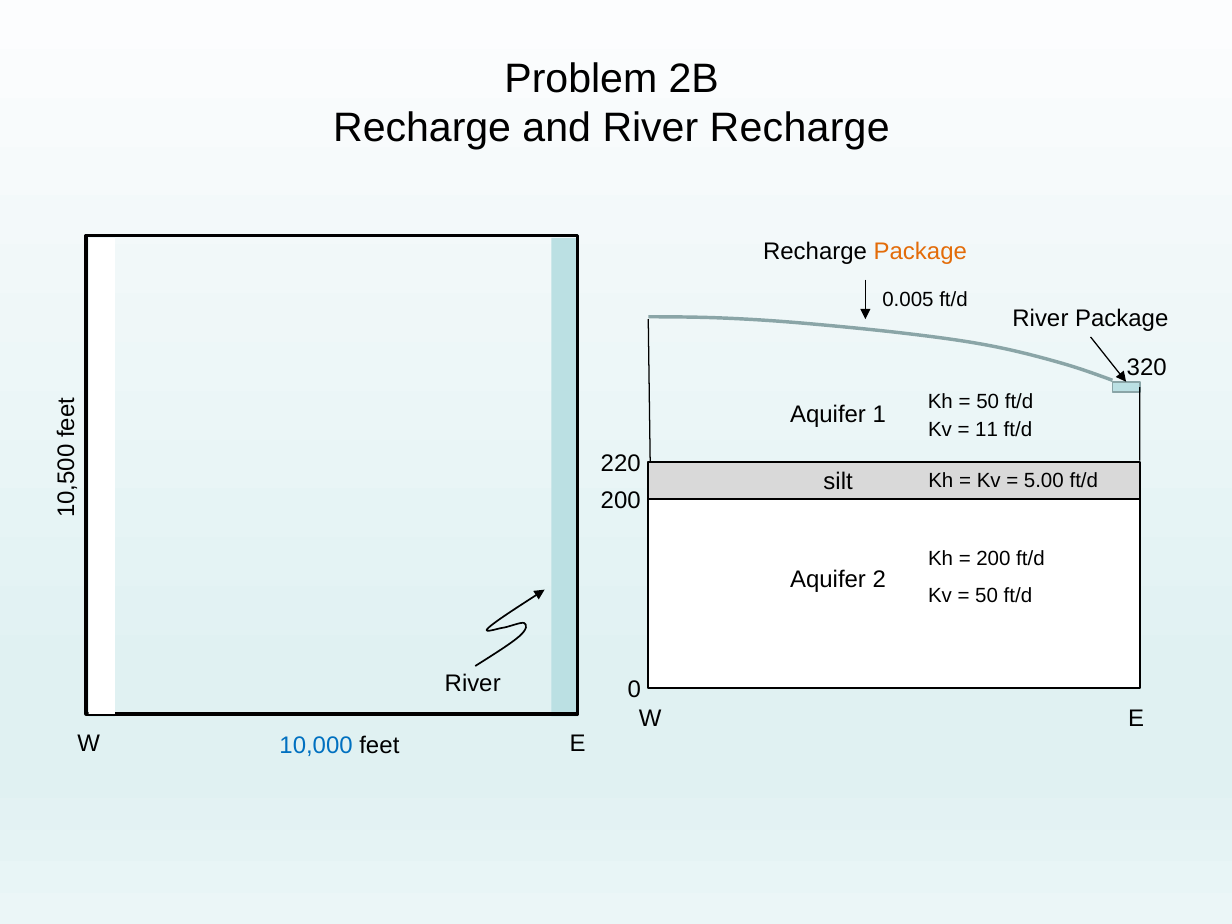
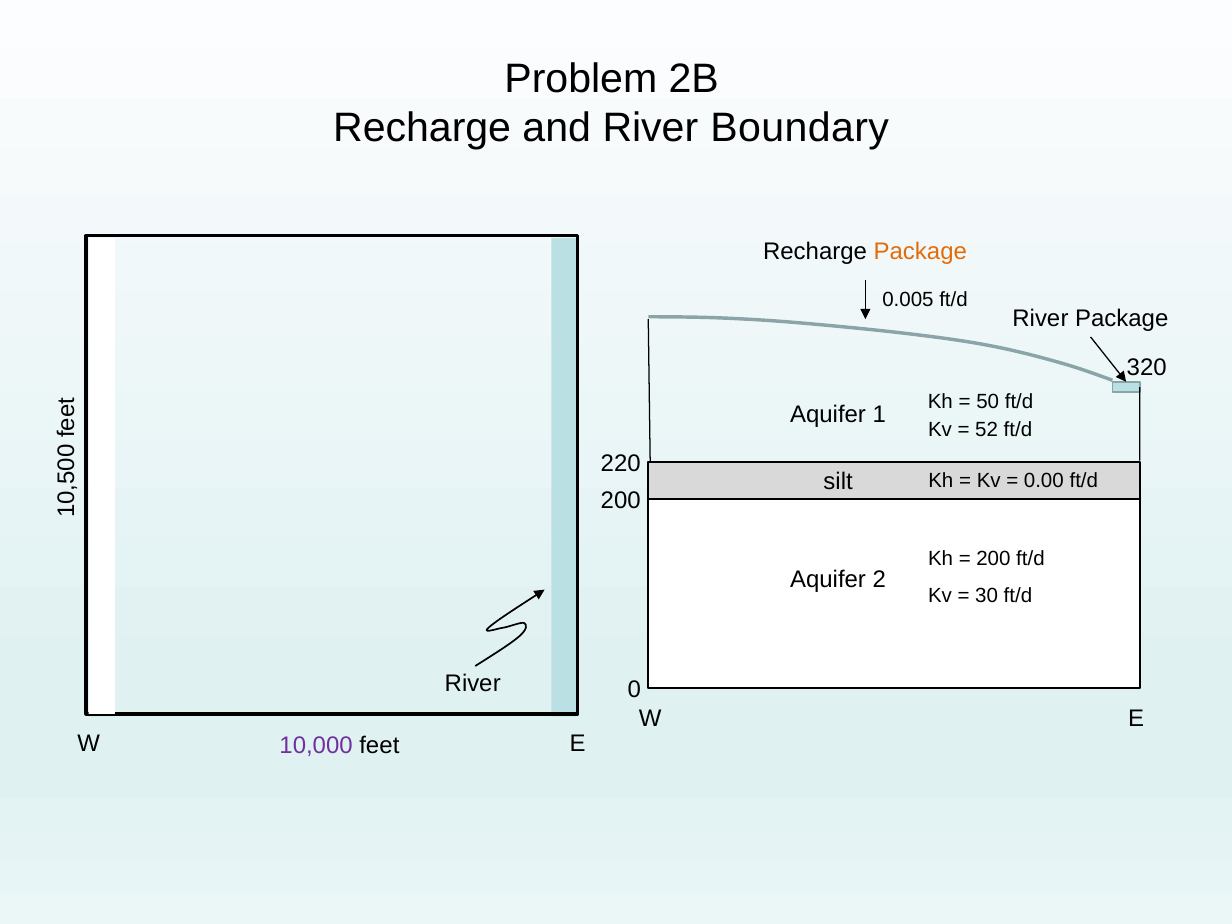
River Recharge: Recharge -> Boundary
11: 11 -> 52
5.00: 5.00 -> 0.00
50 at (987, 596): 50 -> 30
10,000 colour: blue -> purple
